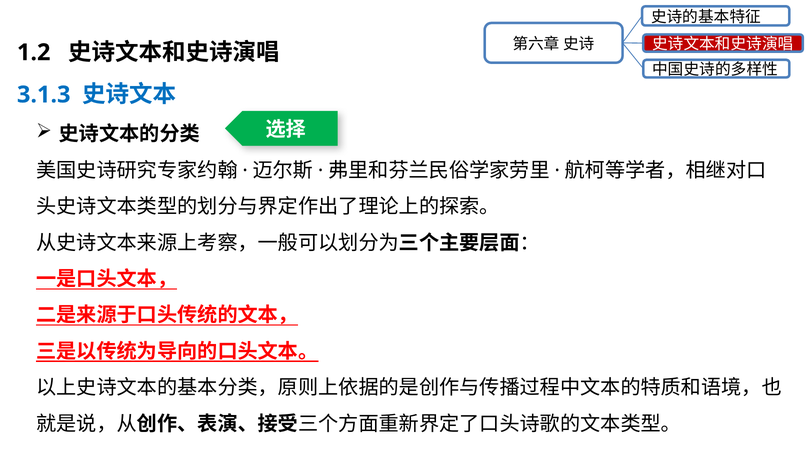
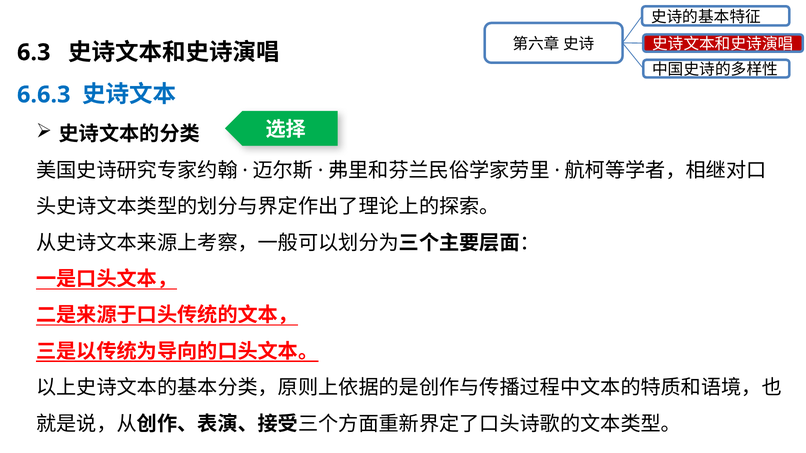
1.2: 1.2 -> 6.3
3.1.3: 3.1.3 -> 6.6.3
